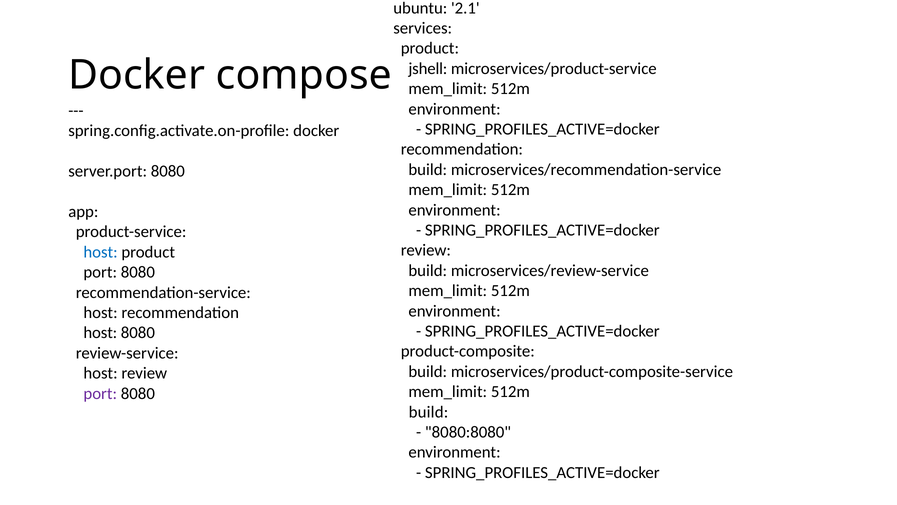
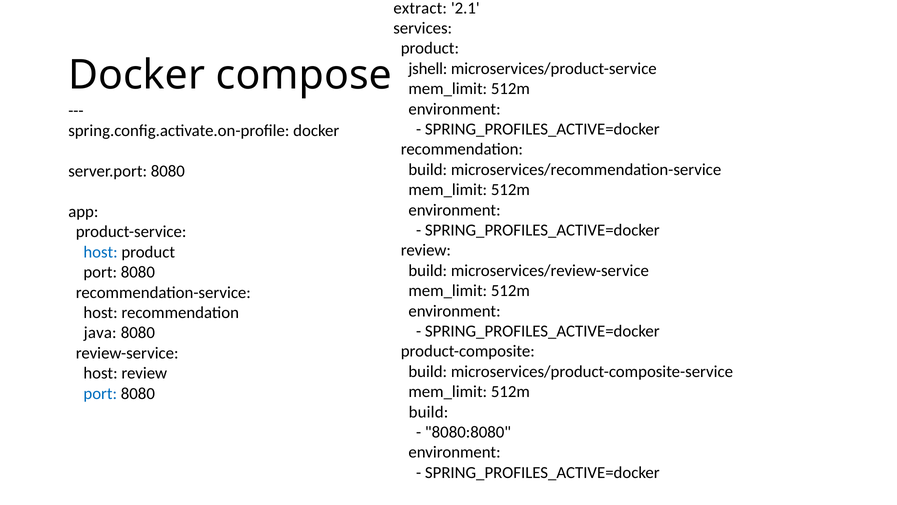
ubuntu: ubuntu -> extract
host at (100, 333): host -> java
port at (100, 393) colour: purple -> blue
